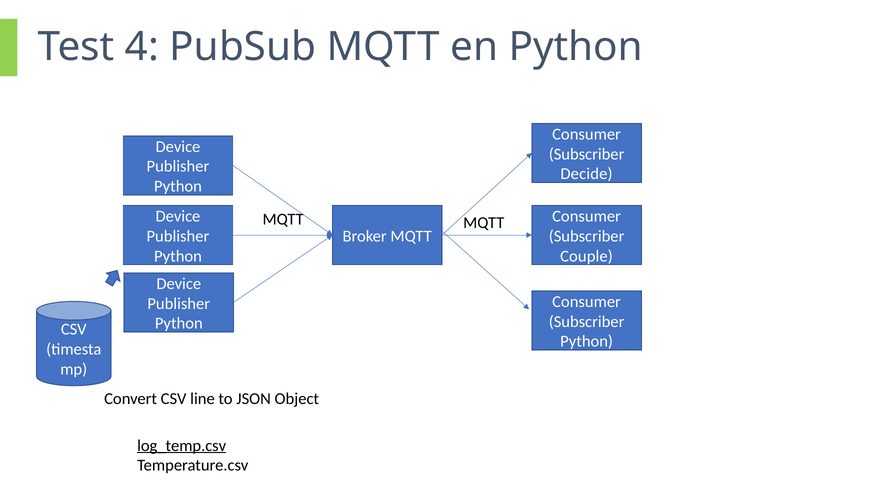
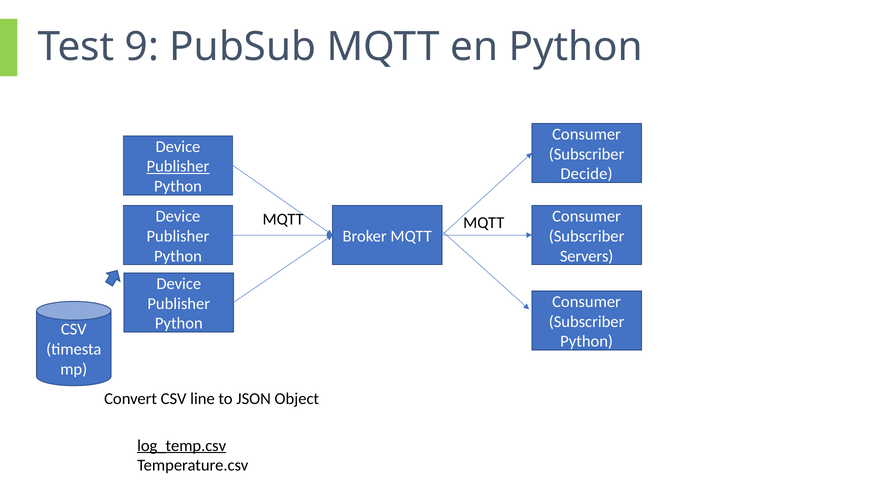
4: 4 -> 9
Publisher at (178, 167) underline: none -> present
Couple: Couple -> Servers
